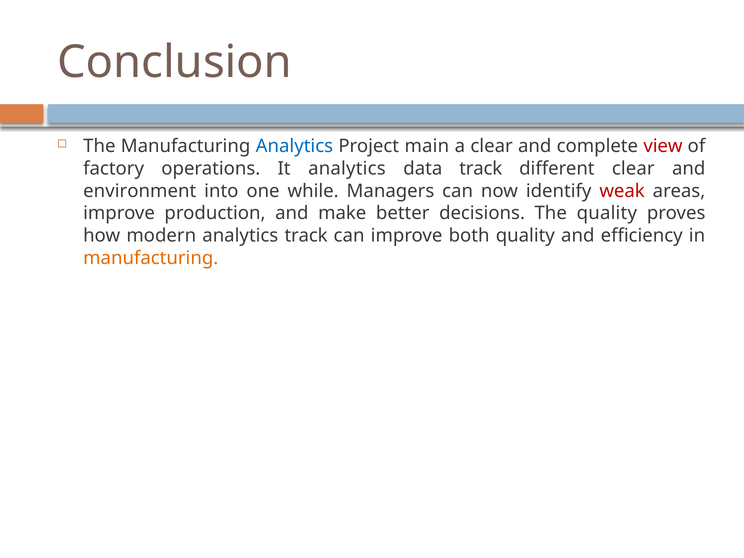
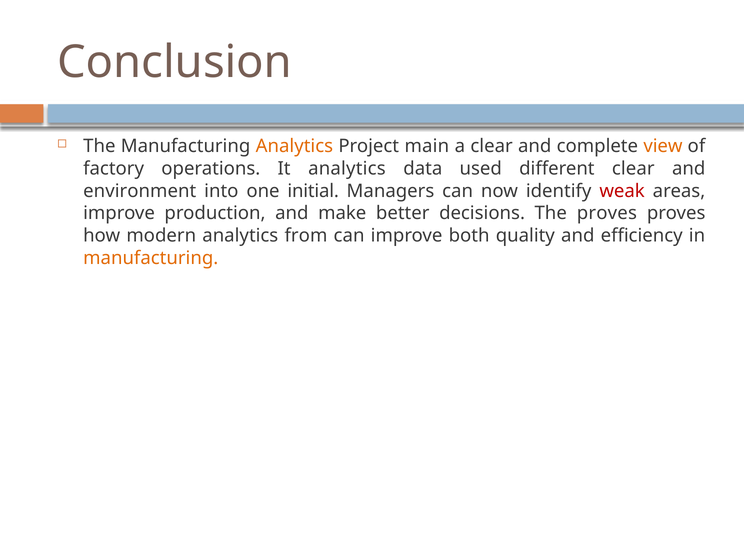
Analytics at (294, 146) colour: blue -> orange
view colour: red -> orange
data track: track -> used
while: while -> initial
The quality: quality -> proves
analytics track: track -> from
